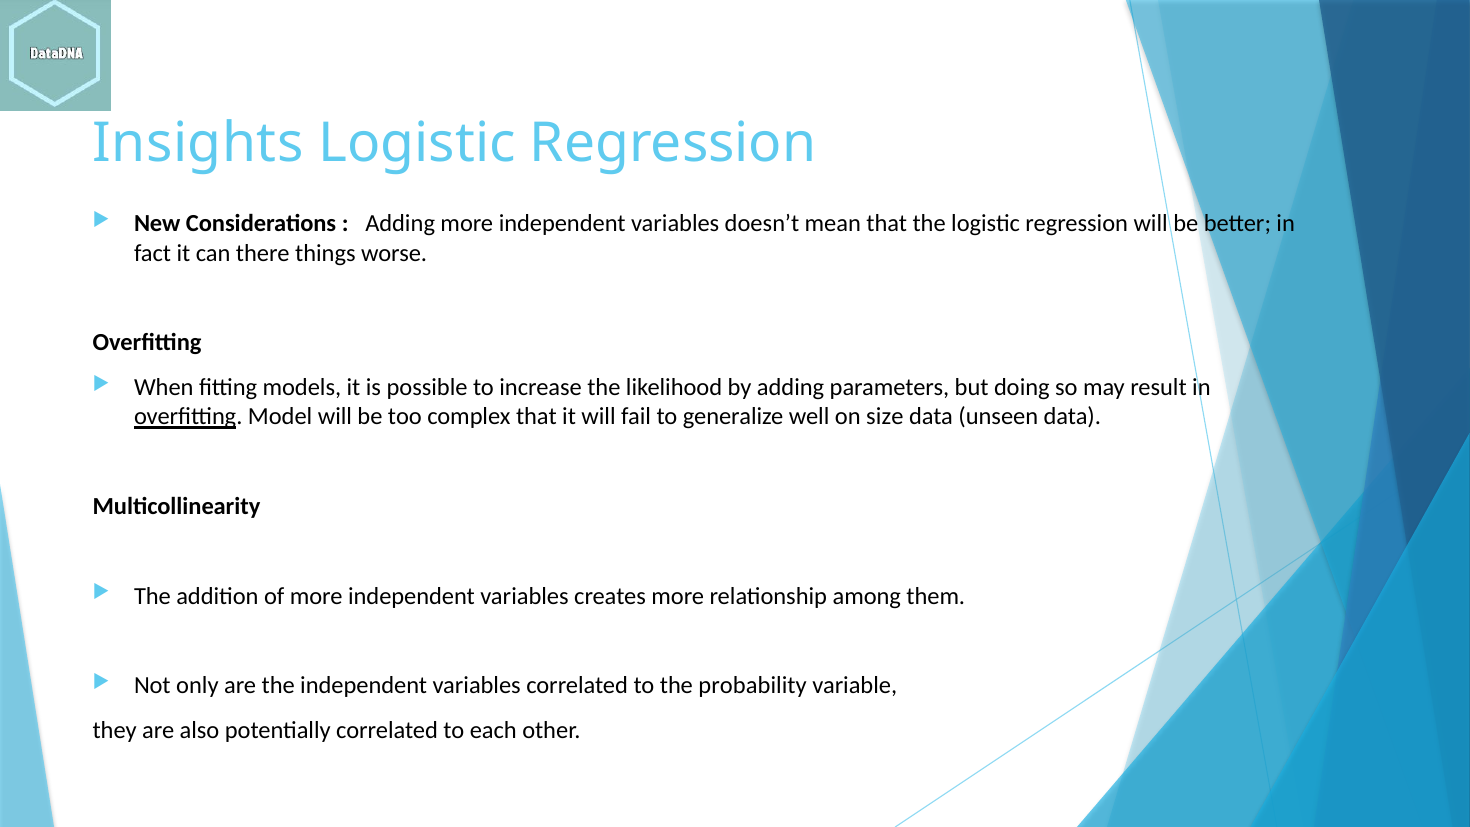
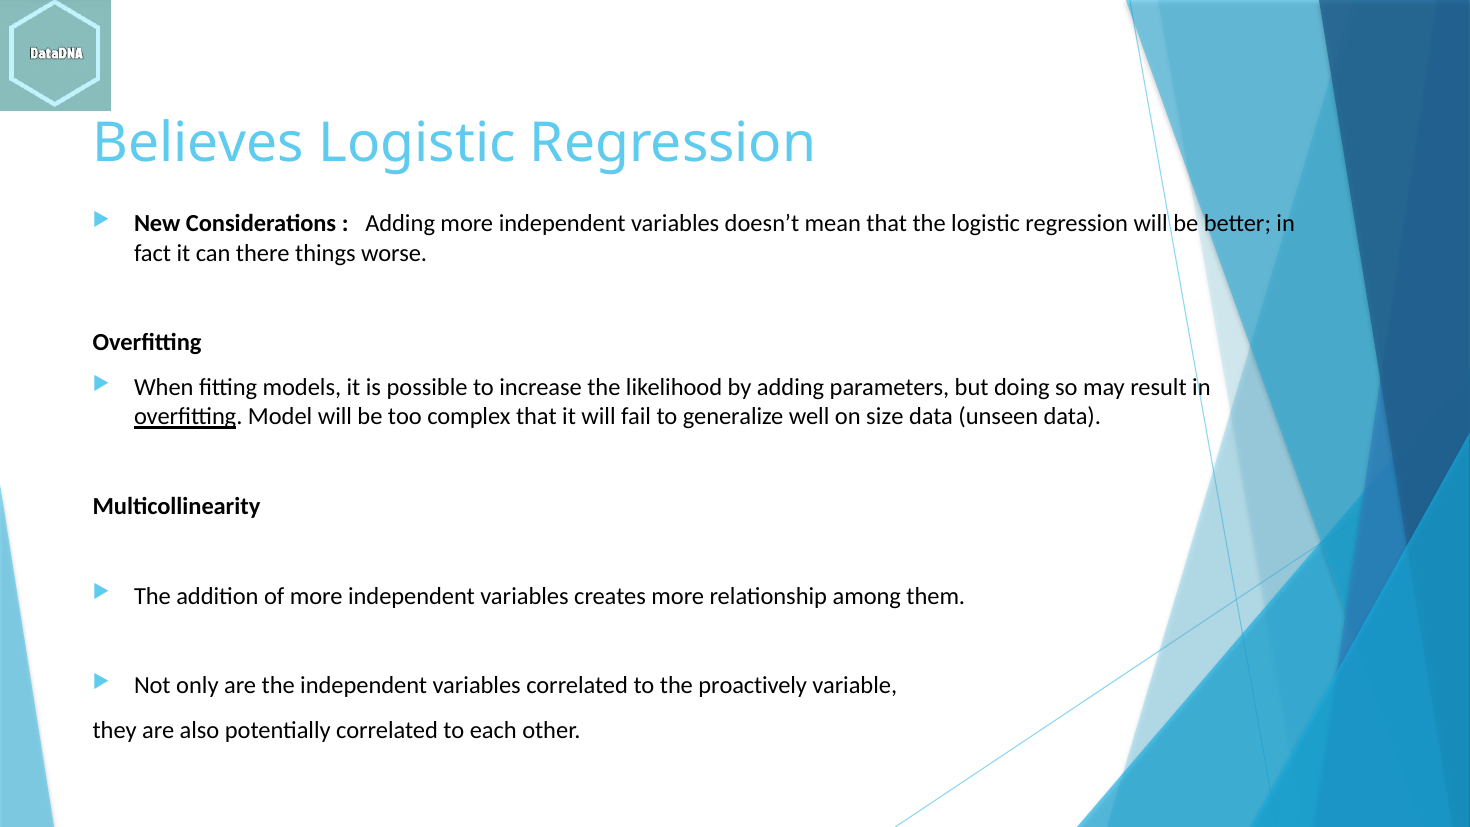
Insights: Insights -> Believes
probability: probability -> proactively
